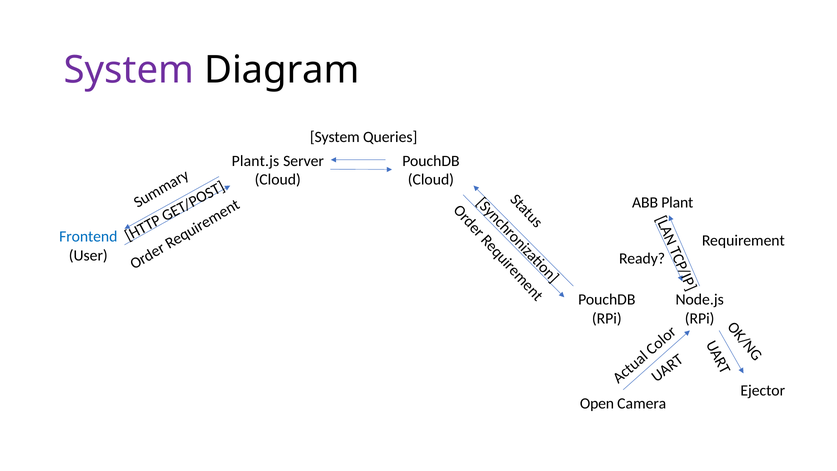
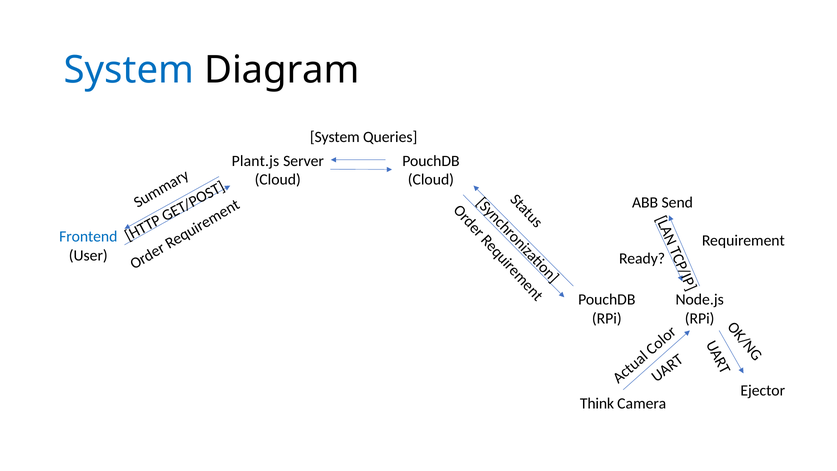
System at (129, 70) colour: purple -> blue
Plant: Plant -> Send
Open: Open -> Think
